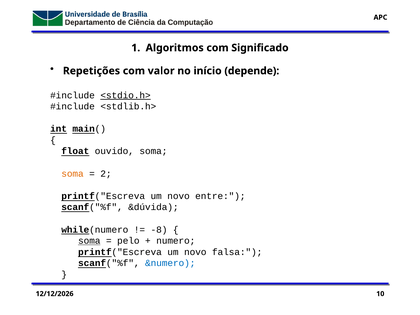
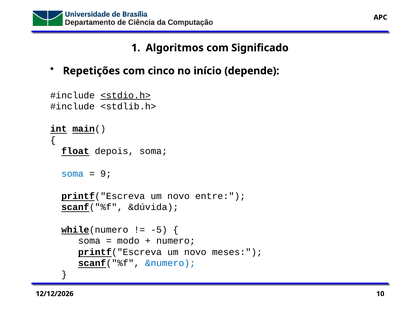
valor: valor -> cinco
ouvido: ouvido -> depois
soma at (73, 174) colour: orange -> blue
2: 2 -> 9
-8: -8 -> -5
soma at (89, 241) underline: present -> none
pelo: pelo -> modo
falsa: falsa -> meses
